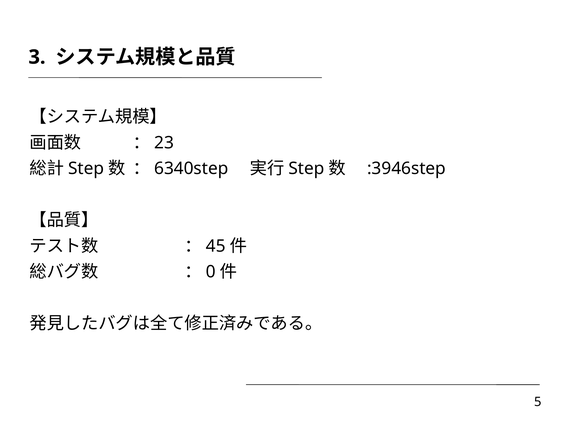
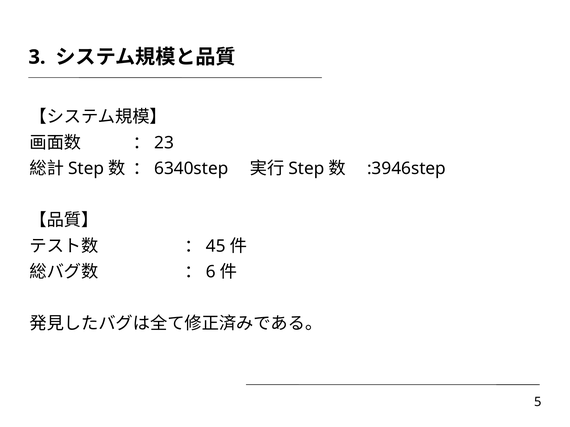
0: 0 -> 6
